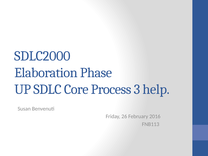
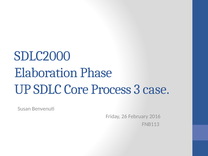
help: help -> case
